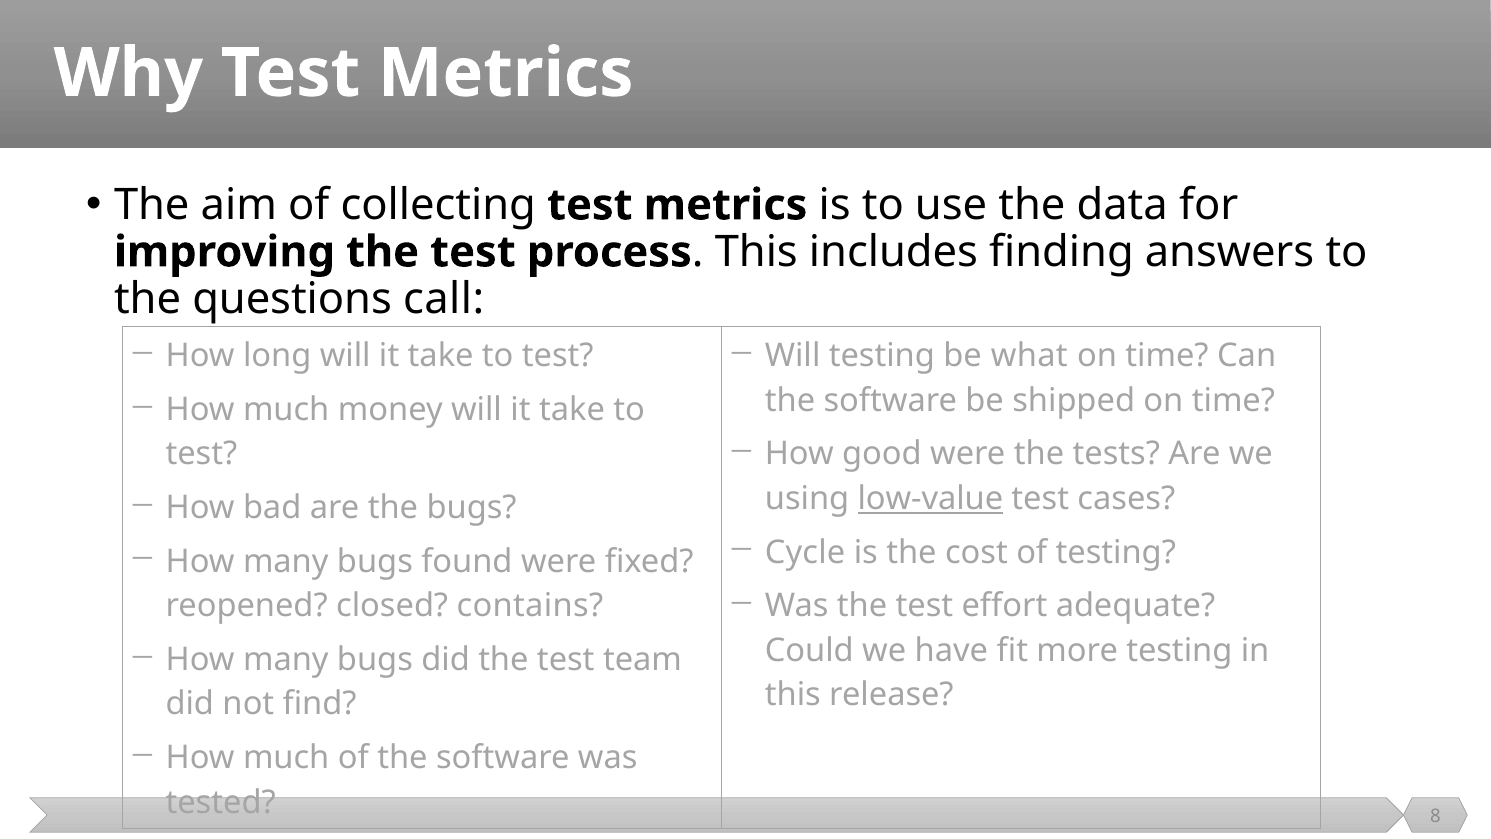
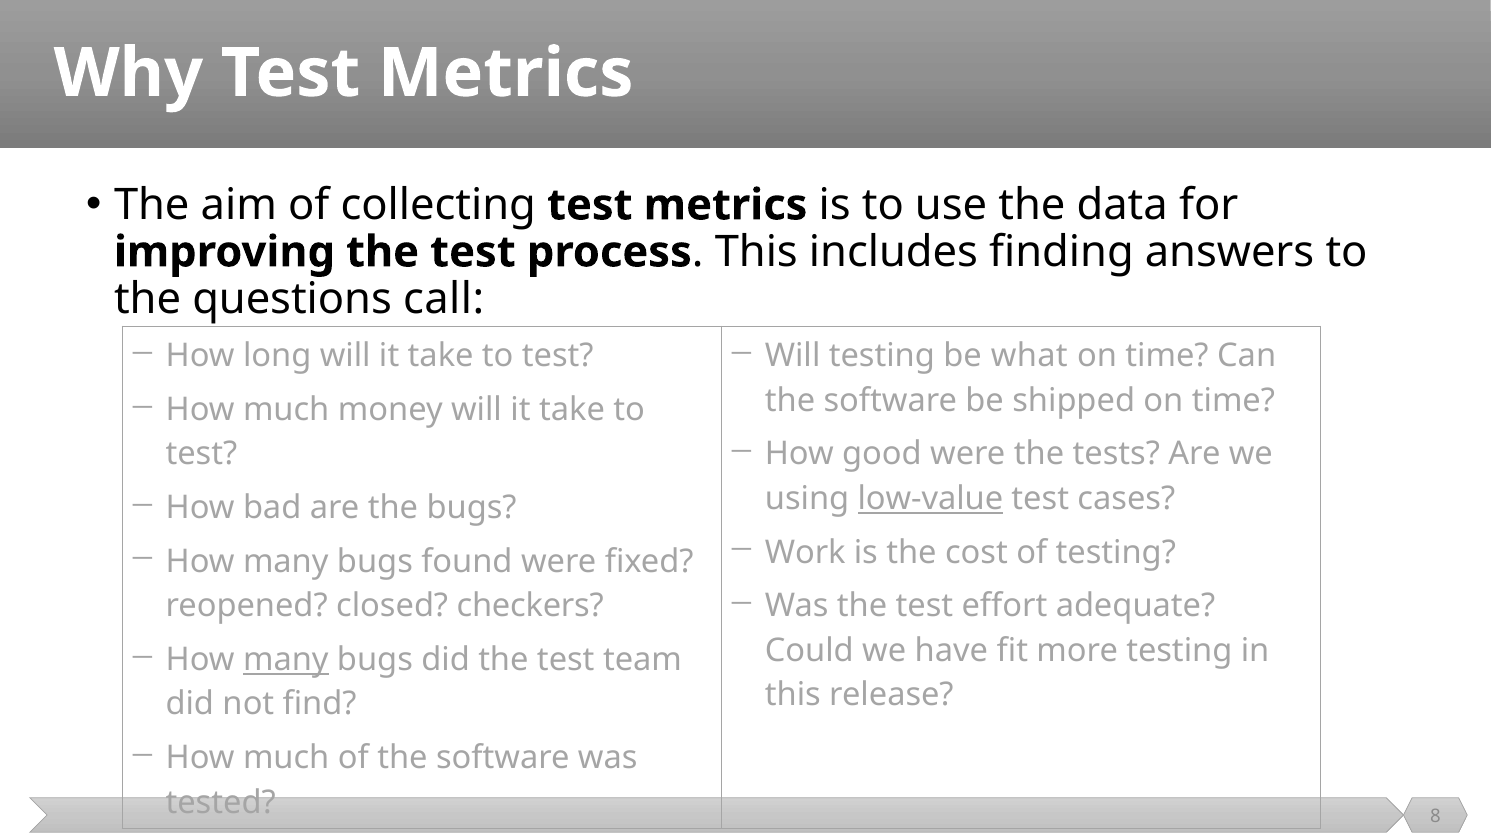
Cycle: Cycle -> Work
contains: contains -> checkers
many at (286, 659) underline: none -> present
